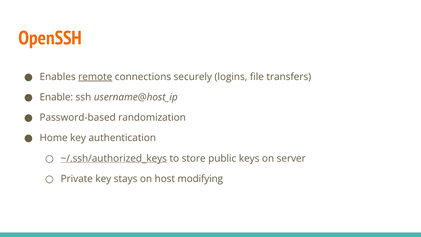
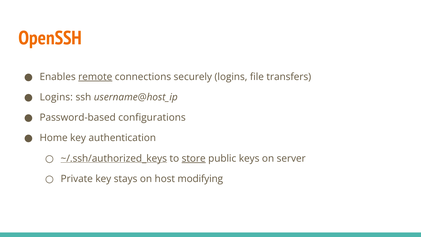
Enable at (56, 97): Enable -> Logins
randomization: randomization -> configurations
store underline: none -> present
